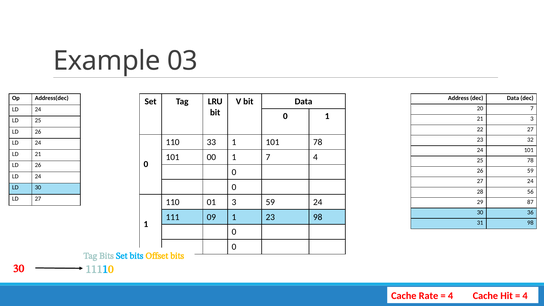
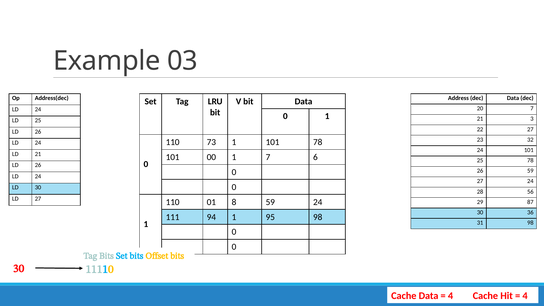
33: 33 -> 73
7 4: 4 -> 6
01 3: 3 -> 8
09: 09 -> 94
1 23: 23 -> 95
Cache Rate: Rate -> Data
